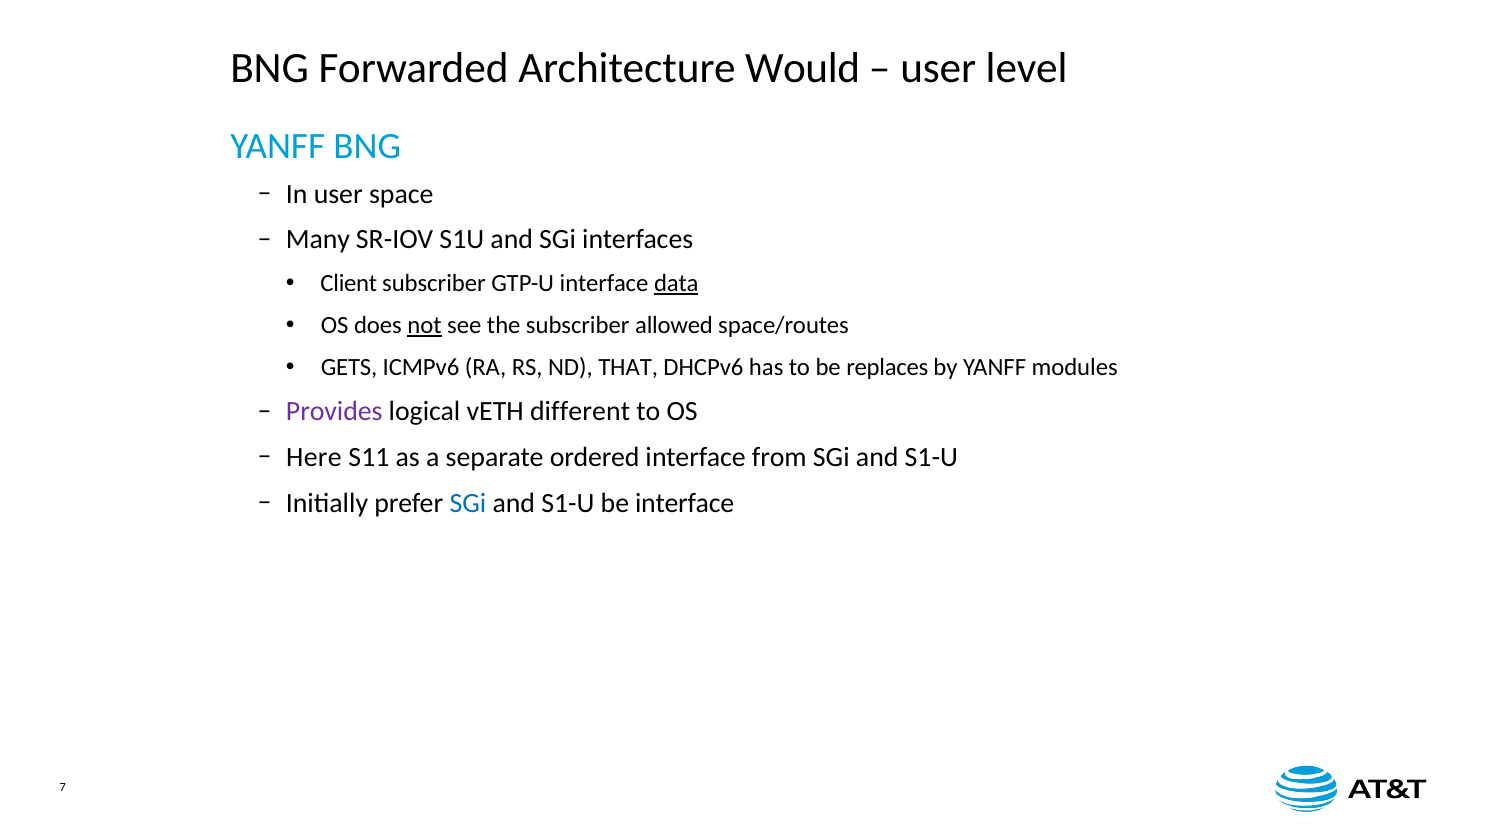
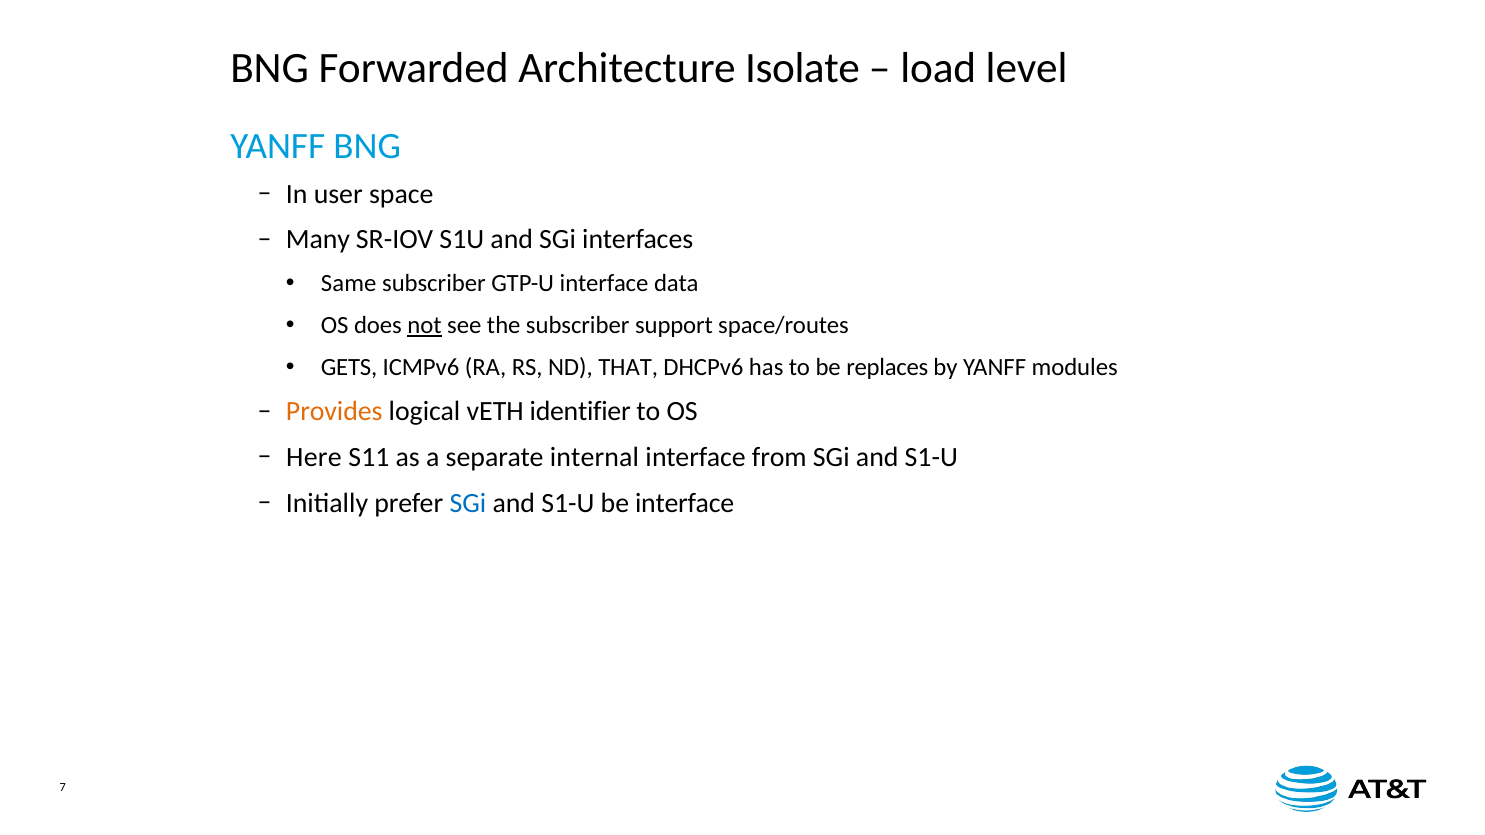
Would: Would -> Isolate
user at (938, 68): user -> load
Client: Client -> Same
data underline: present -> none
allowed: allowed -> support
Provides colour: purple -> orange
different: different -> identifier
ordered: ordered -> internal
